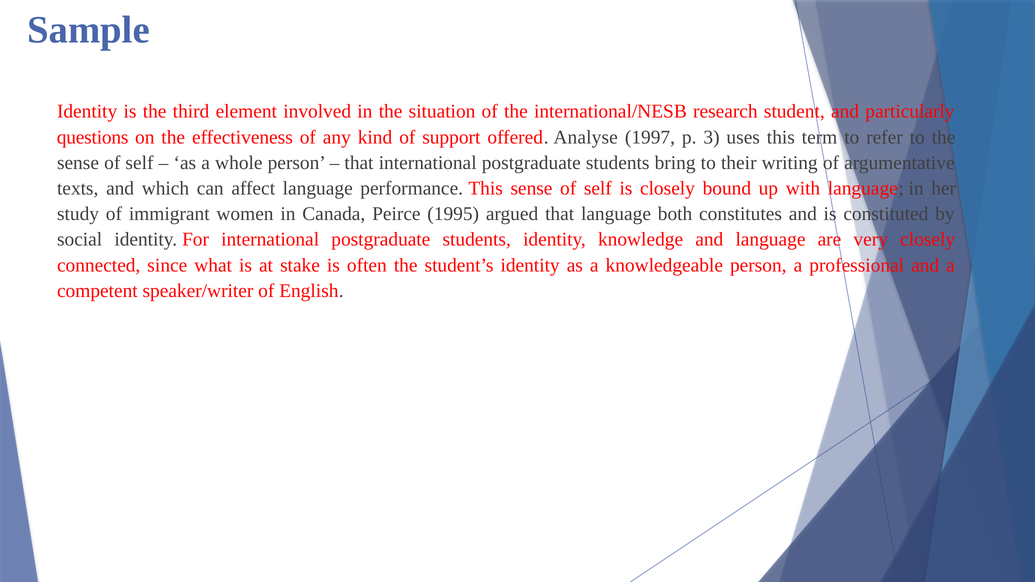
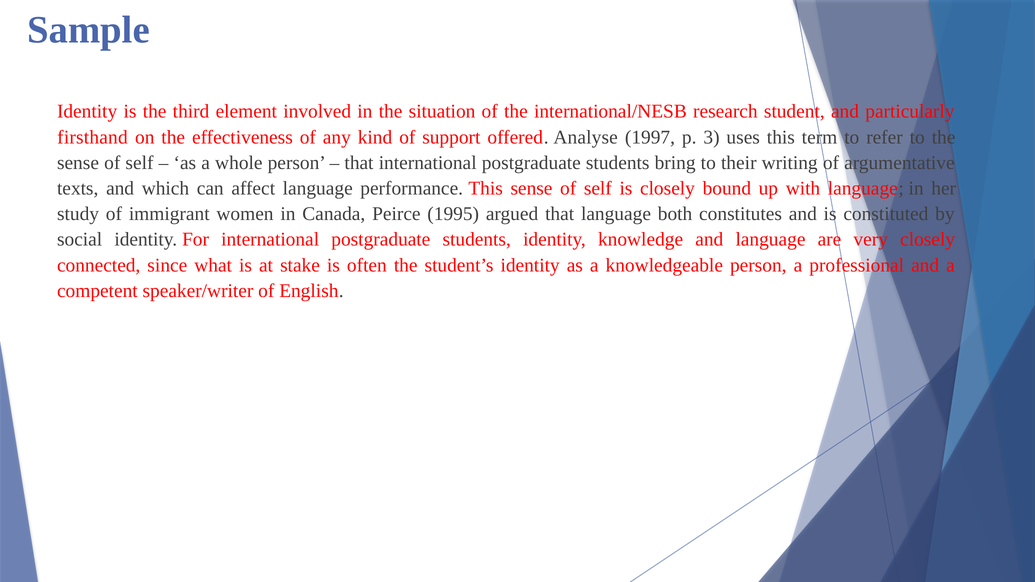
questions: questions -> firsthand
